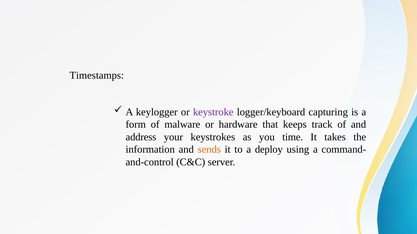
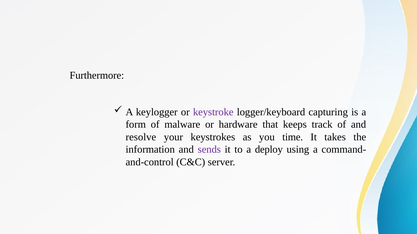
Timestamps: Timestamps -> Furthermore
address: address -> resolve
sends colour: orange -> purple
